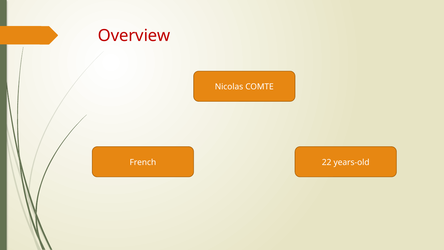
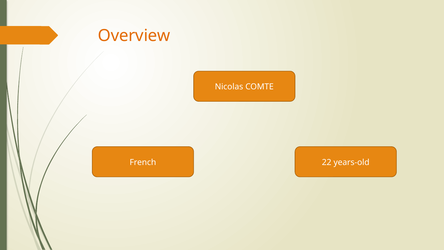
Overview colour: red -> orange
